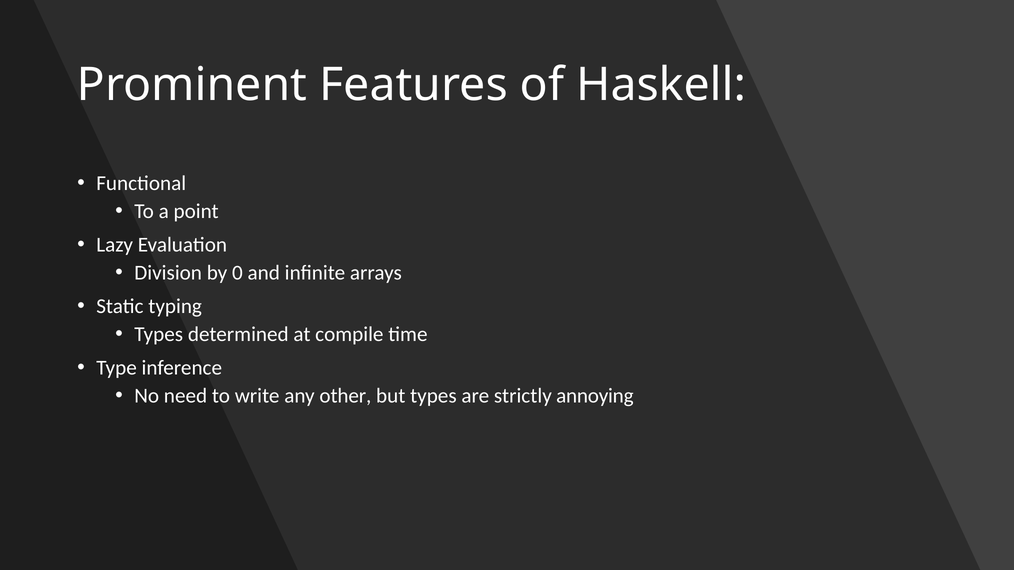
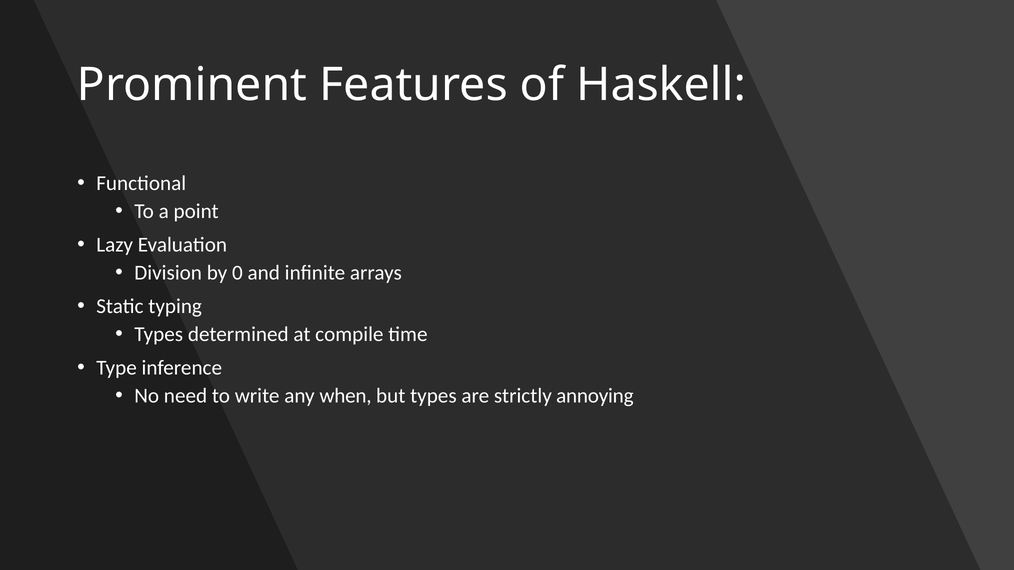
other: other -> when
